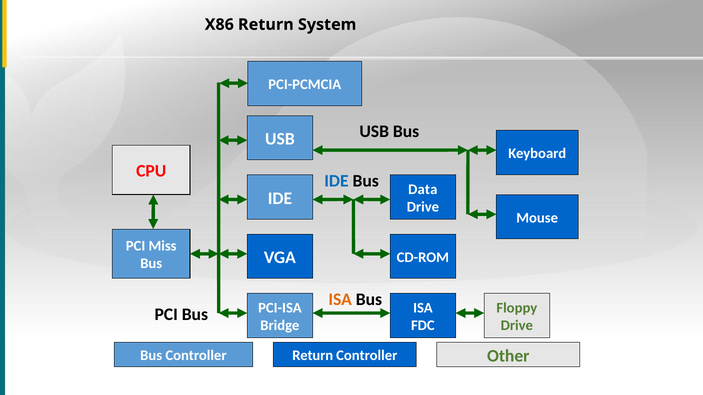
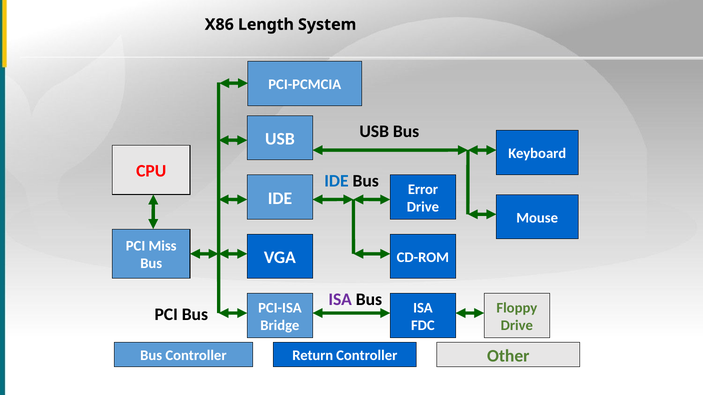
X86 Return: Return -> Length
Data: Data -> Error
ISA at (340, 300) colour: orange -> purple
